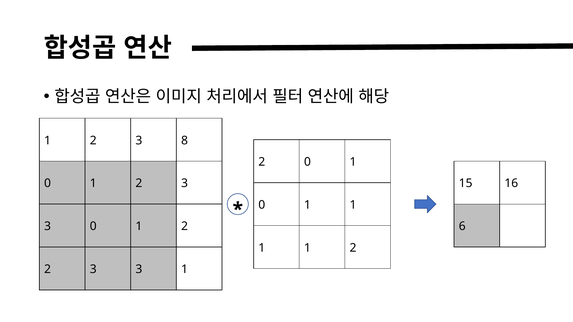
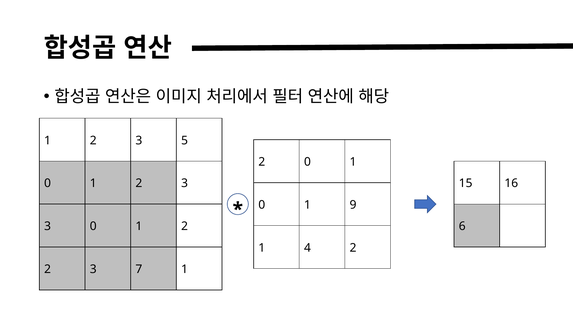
8: 8 -> 5
0 1 1: 1 -> 9
1 at (307, 248): 1 -> 4
3 at (139, 269): 3 -> 7
